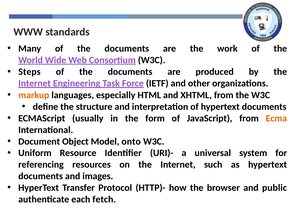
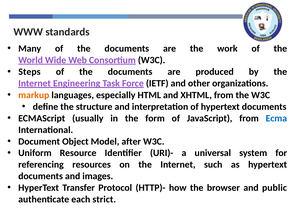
Ecma colour: orange -> blue
onto: onto -> after
fetch: fetch -> strict
